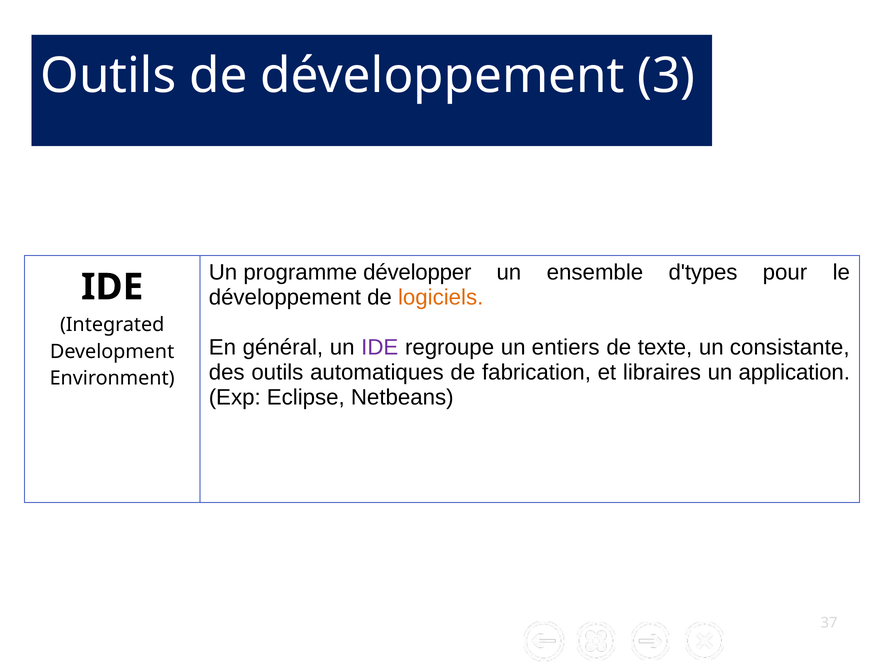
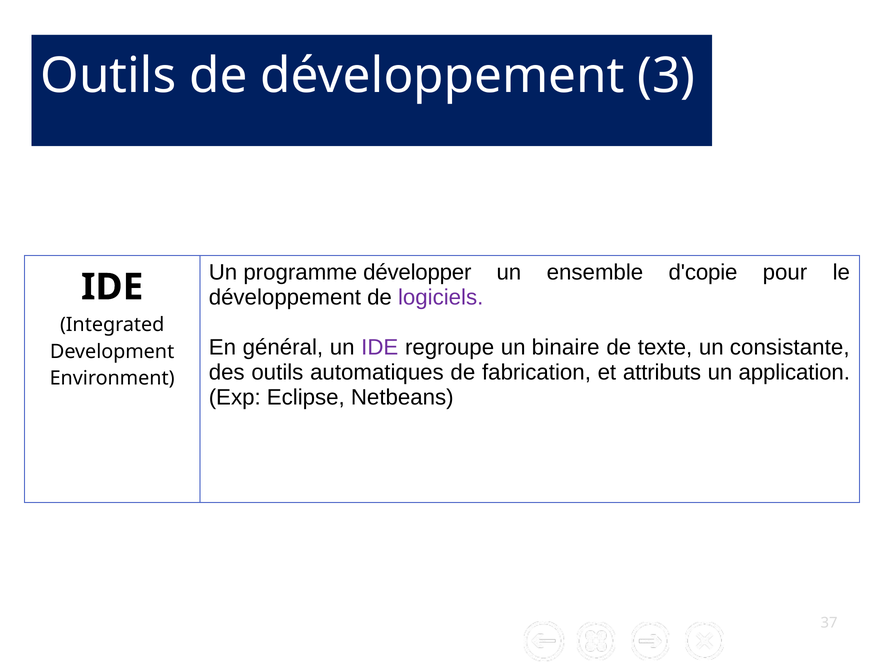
d'types: d'types -> d'copie
logiciels colour: orange -> purple
entiers: entiers -> binaire
libraires: libraires -> attributs
